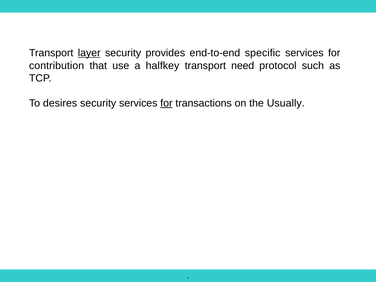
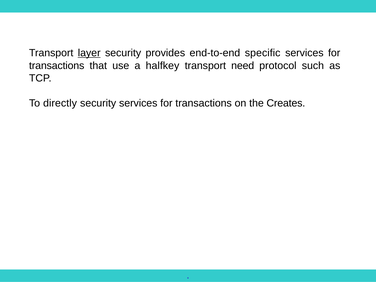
contribution at (57, 66): contribution -> transactions
desires: desires -> directly
for at (166, 103) underline: present -> none
Usually: Usually -> Creates
